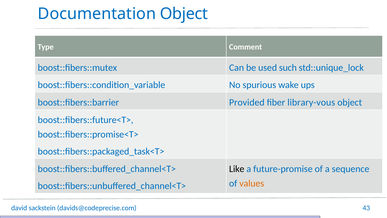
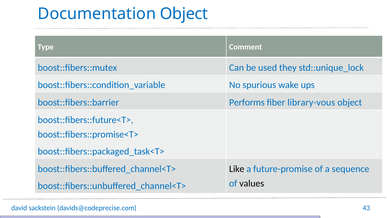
such: such -> they
Provided: Provided -> Performs
values colour: orange -> black
